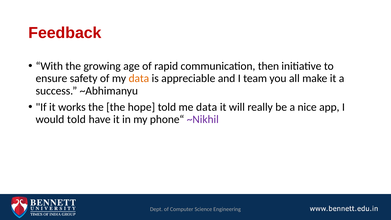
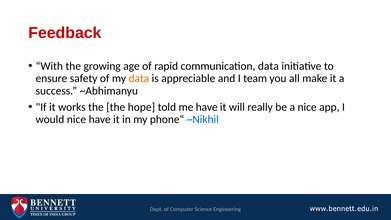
communication then: then -> data
me data: data -> have
would told: told -> nice
~Nikhil colour: purple -> blue
